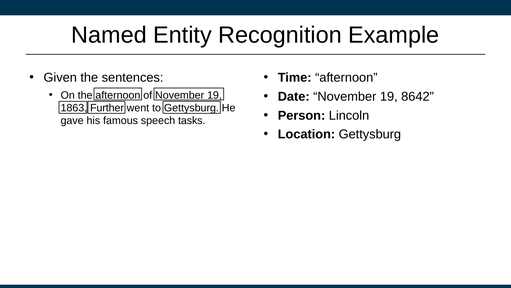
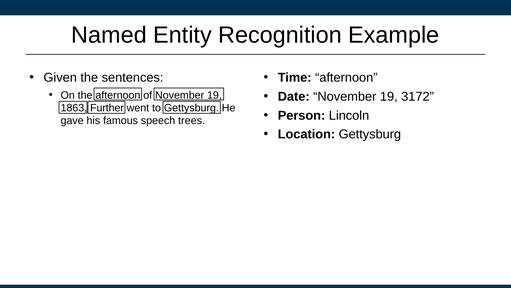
8642: 8642 -> 3172
tasks: tasks -> trees
